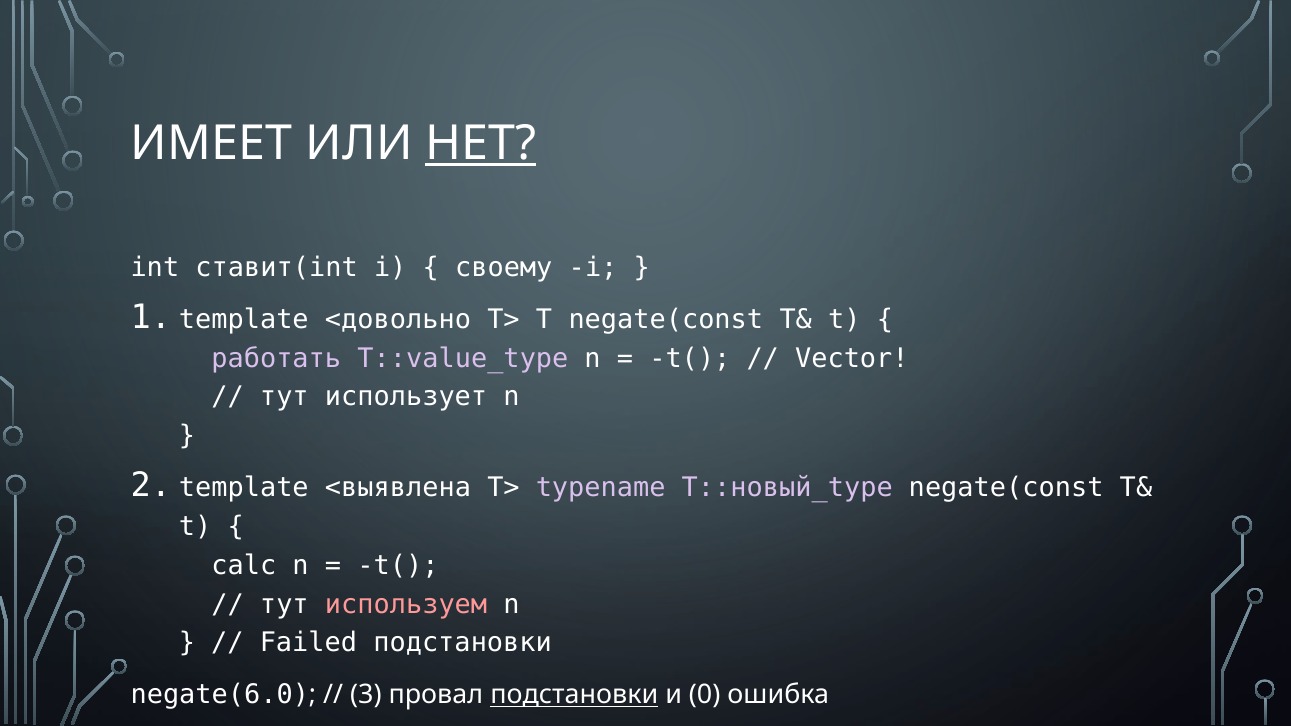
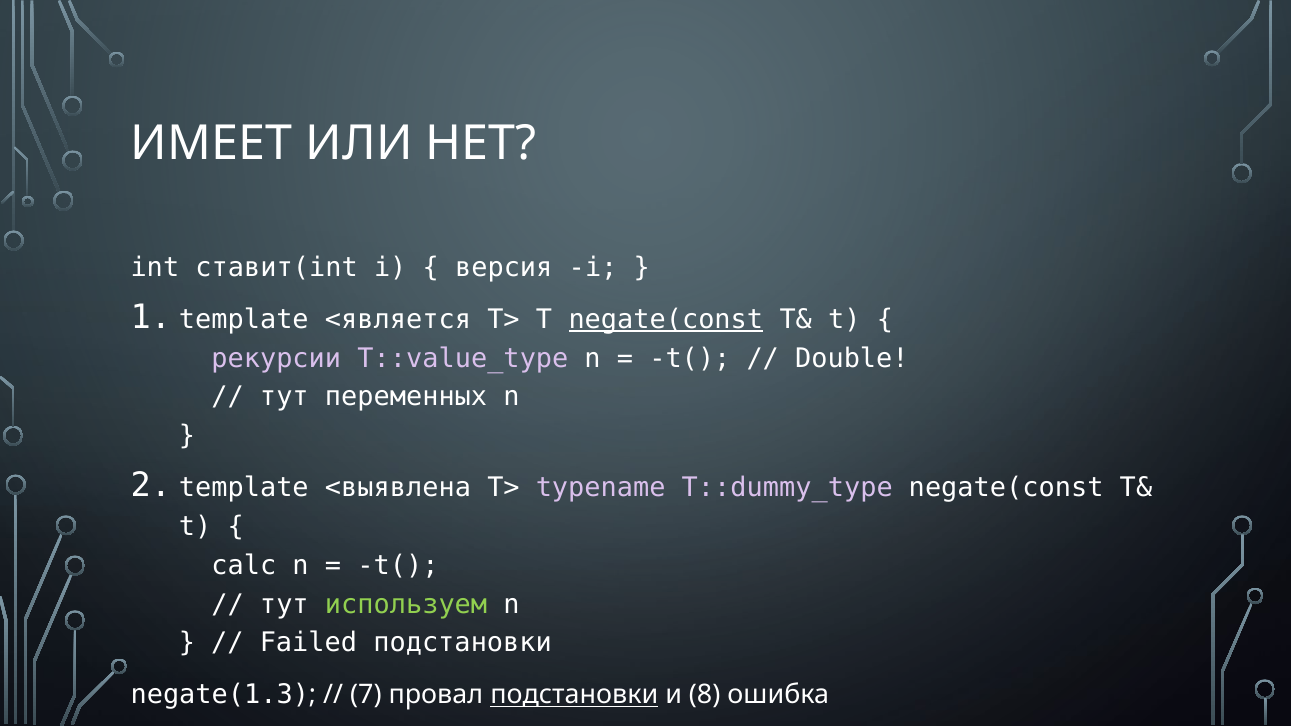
НЕТ underline: present -> none
своему: своему -> версия
<довольно: <довольно -> <является
negate(const at (666, 320) underline: none -> present
работать: работать -> рекурсии
Vector: Vector -> Double
использует: использует -> переменных
T::новый_type: T::новый_type -> T::dummy_type
используем colour: pink -> light green
negate(6.0: negate(6.0 -> negate(1.3
3: 3 -> 7
0: 0 -> 8
